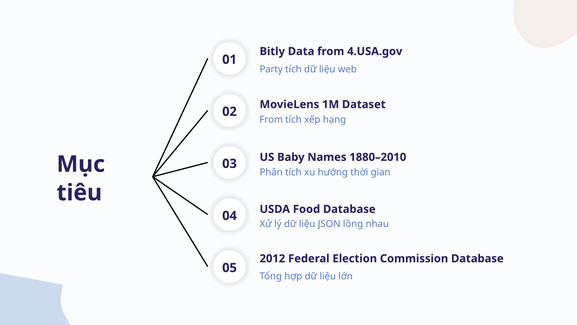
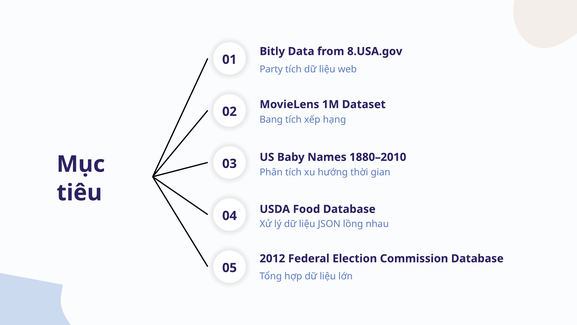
4.USA.gov: 4.USA.gov -> 8.USA.gov
From at (271, 119): From -> Bang
